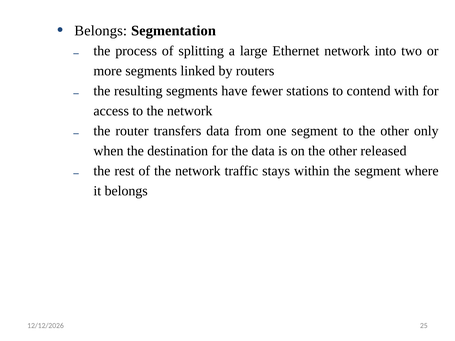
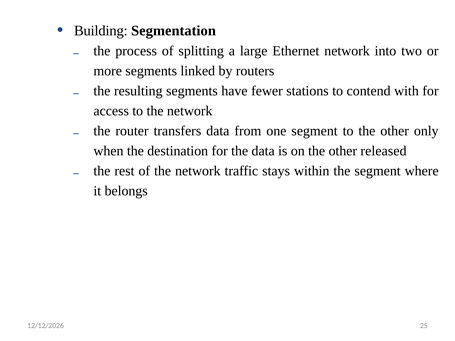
Belongs at (101, 31): Belongs -> Building
